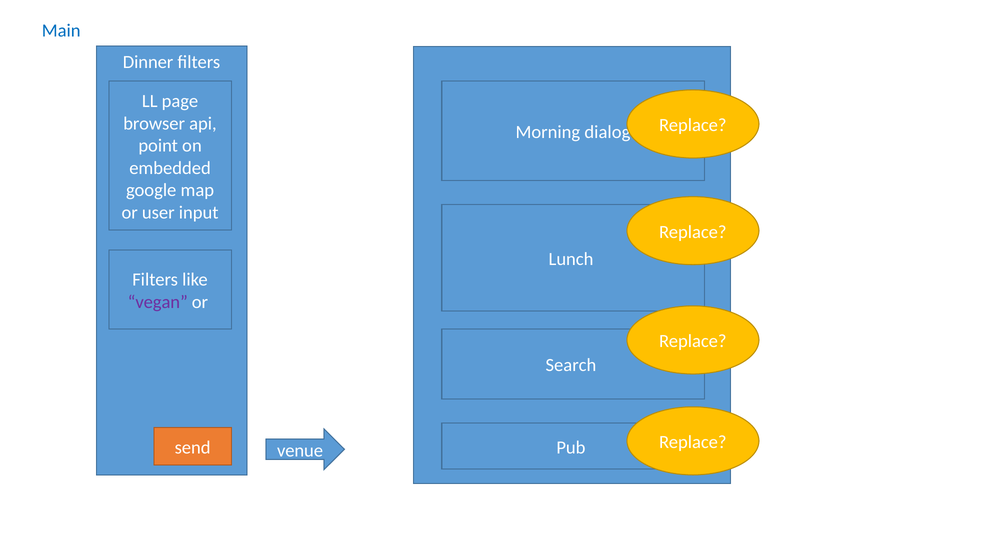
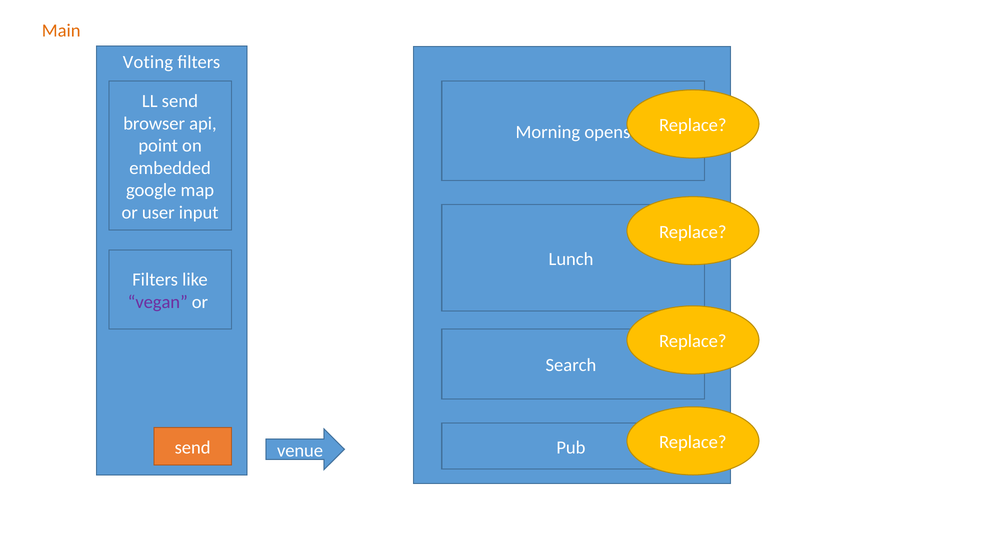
Main colour: blue -> orange
Dinner: Dinner -> Voting
LL page: page -> send
dialog: dialog -> opens
